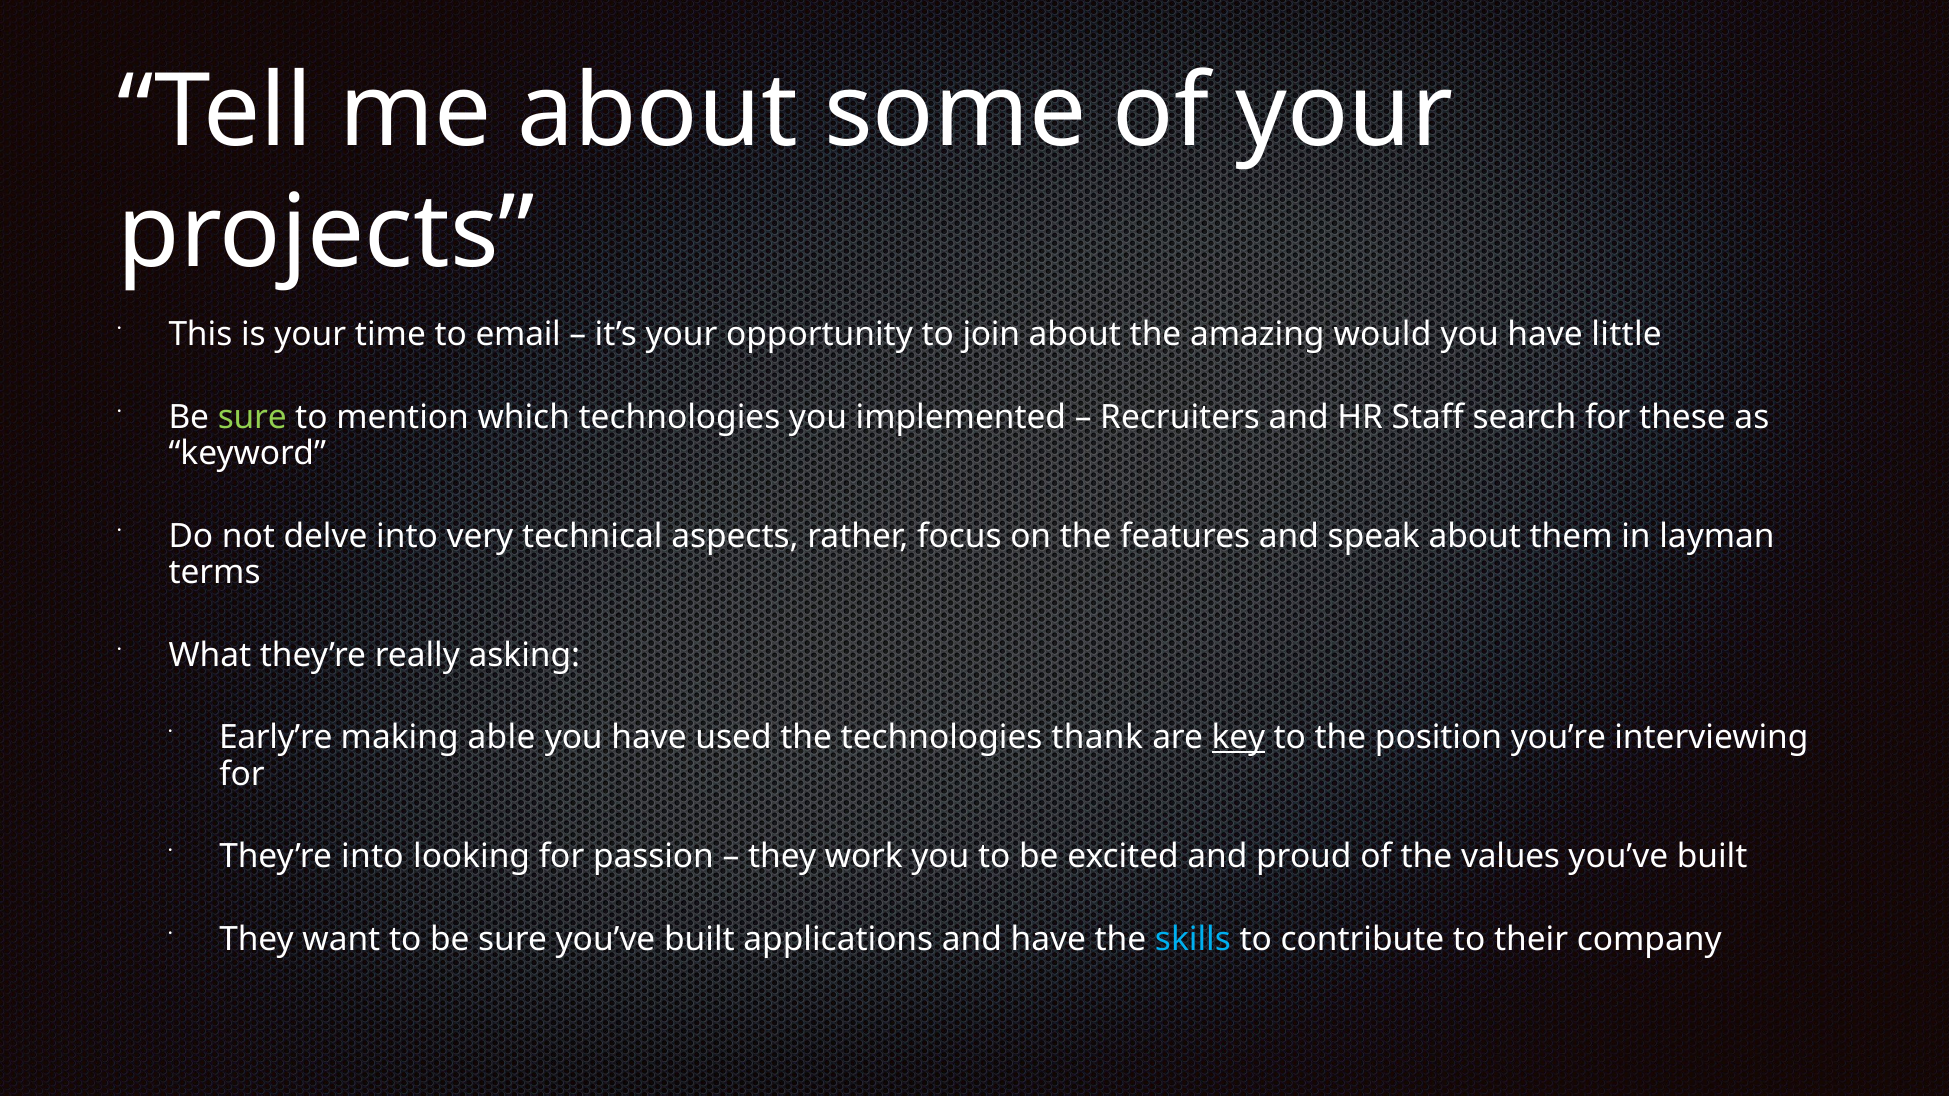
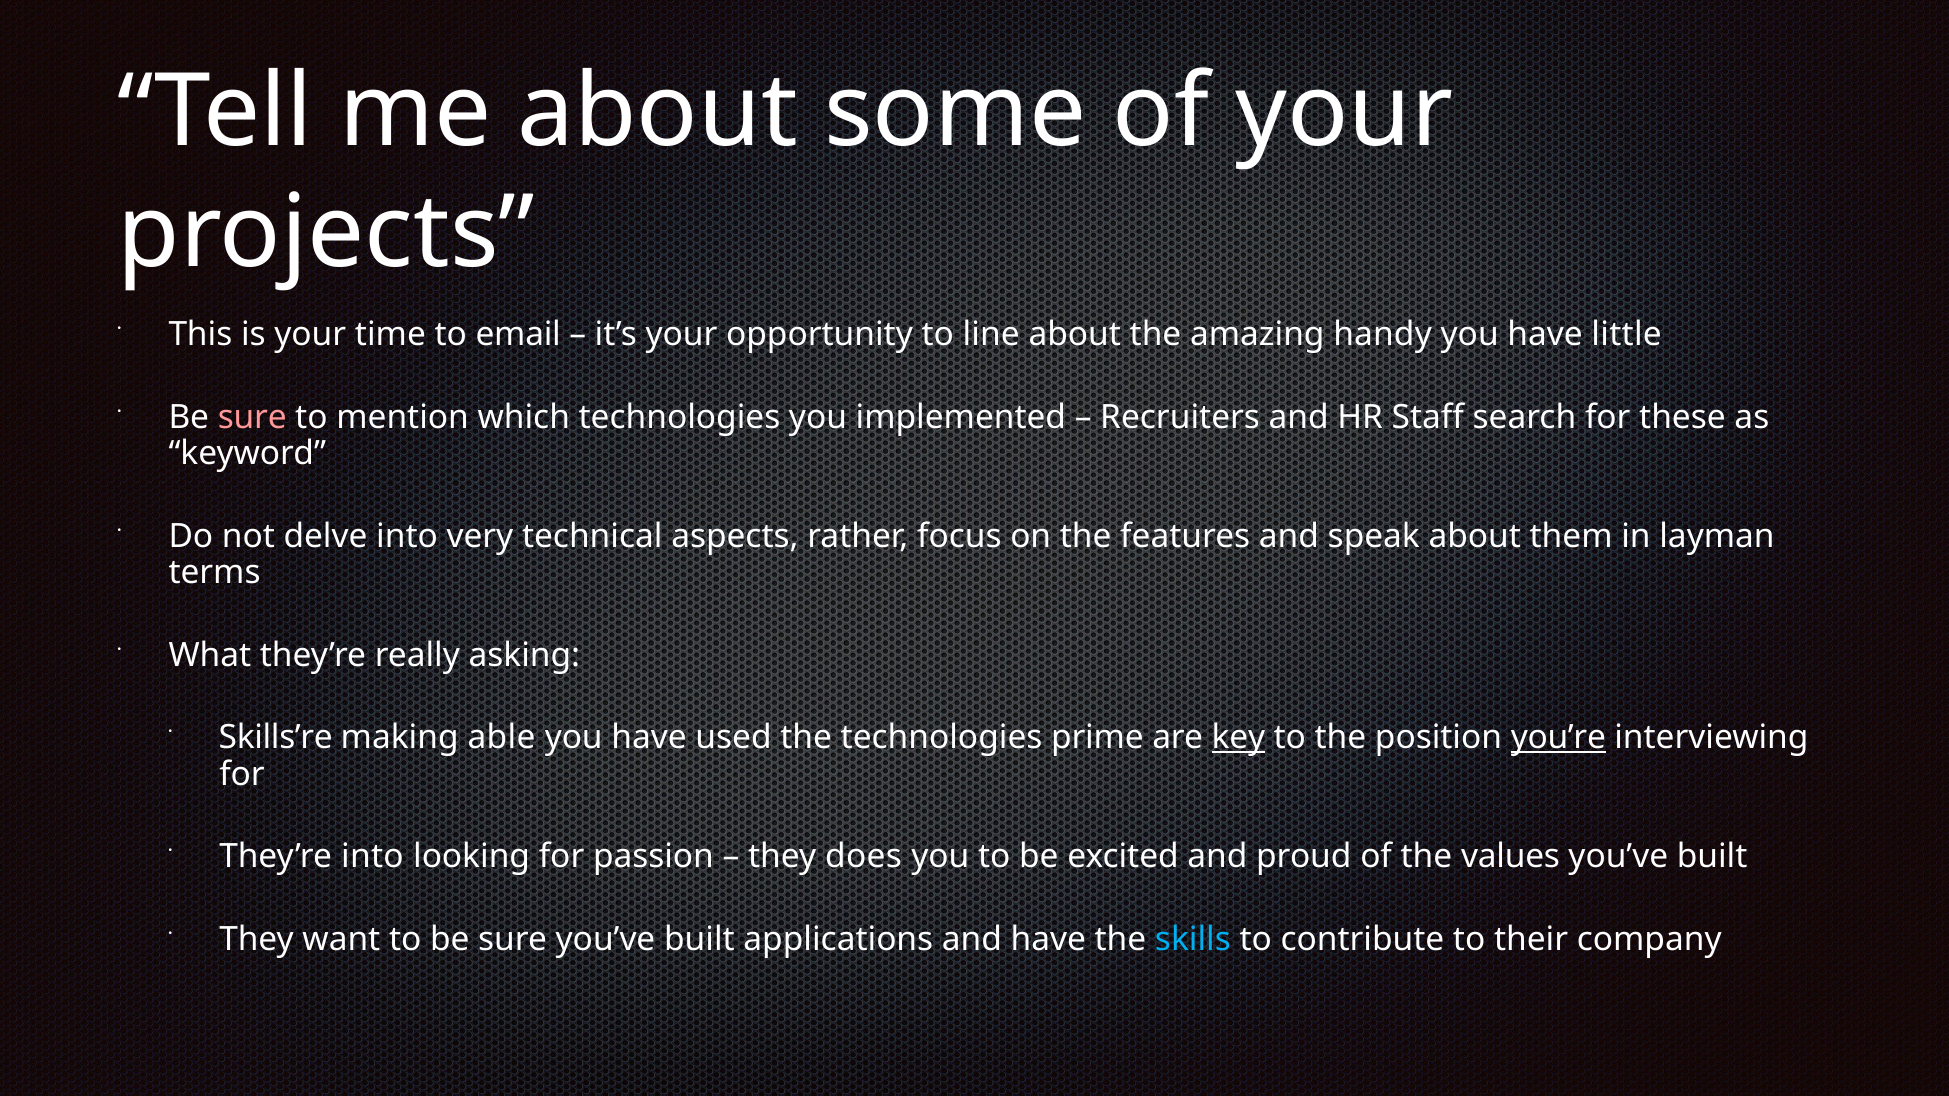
join: join -> line
would: would -> handy
sure at (252, 417) colour: light green -> pink
Early’re: Early’re -> Skills’re
thank: thank -> prime
you’re underline: none -> present
work: work -> does
